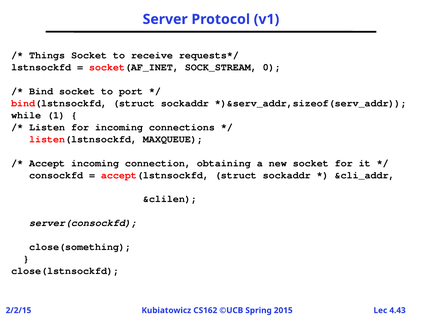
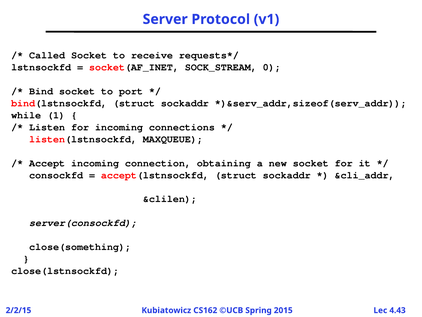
Things: Things -> Called
